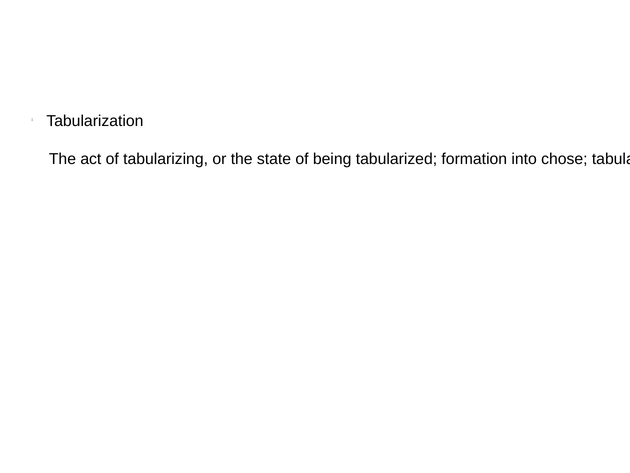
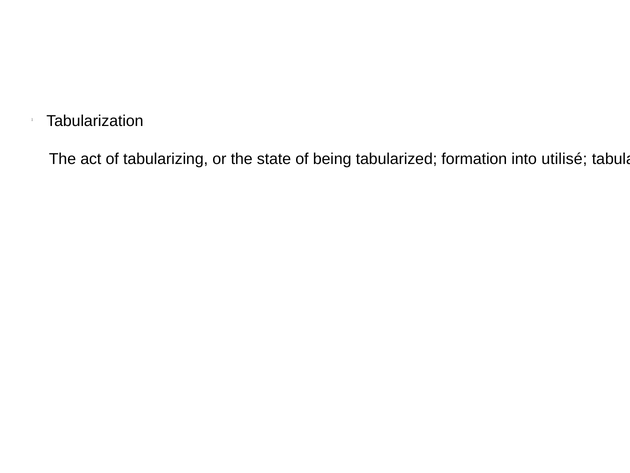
chose: chose -> utilisé
